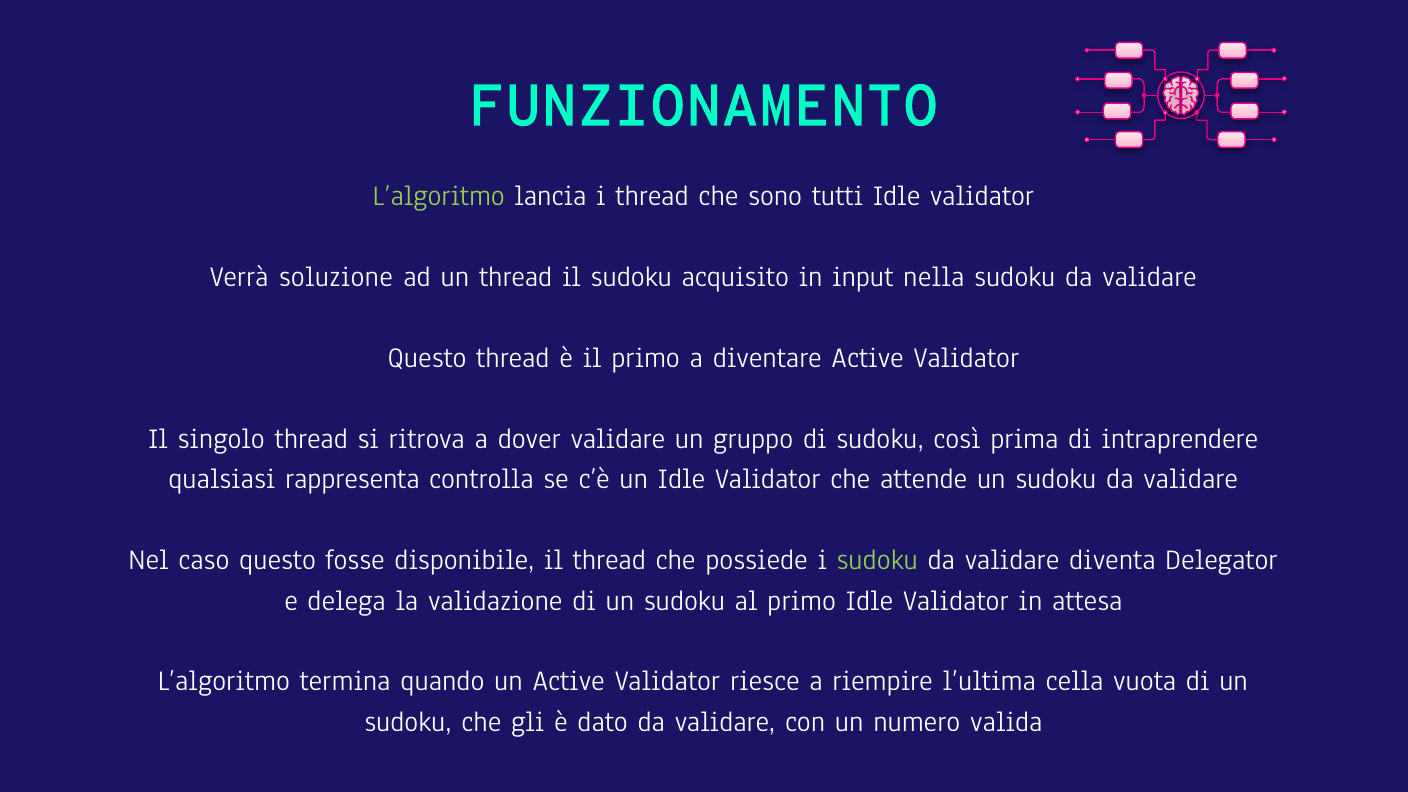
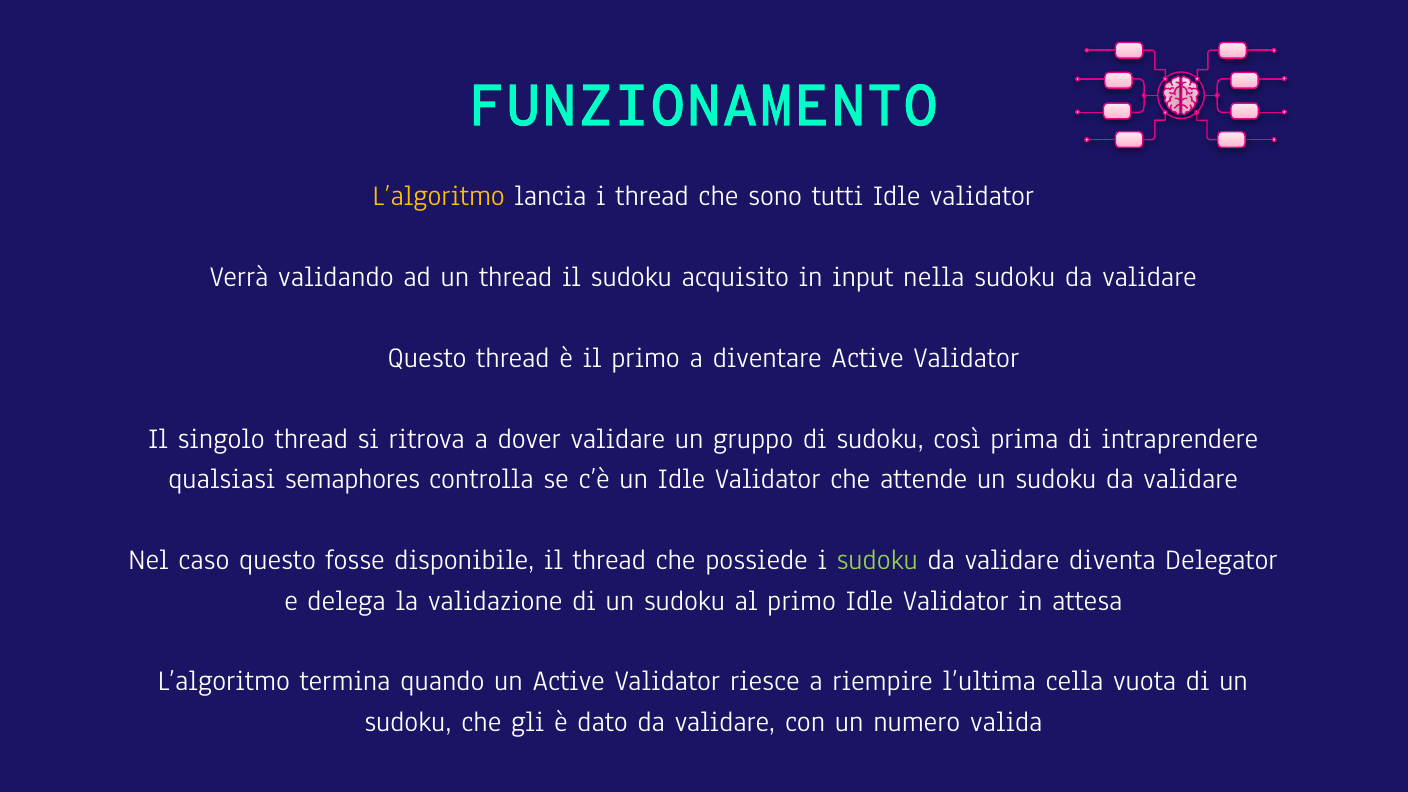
L’algoritmo at (439, 196) colour: light green -> yellow
soluzione: soluzione -> validando
rappresenta: rappresenta -> semaphores
